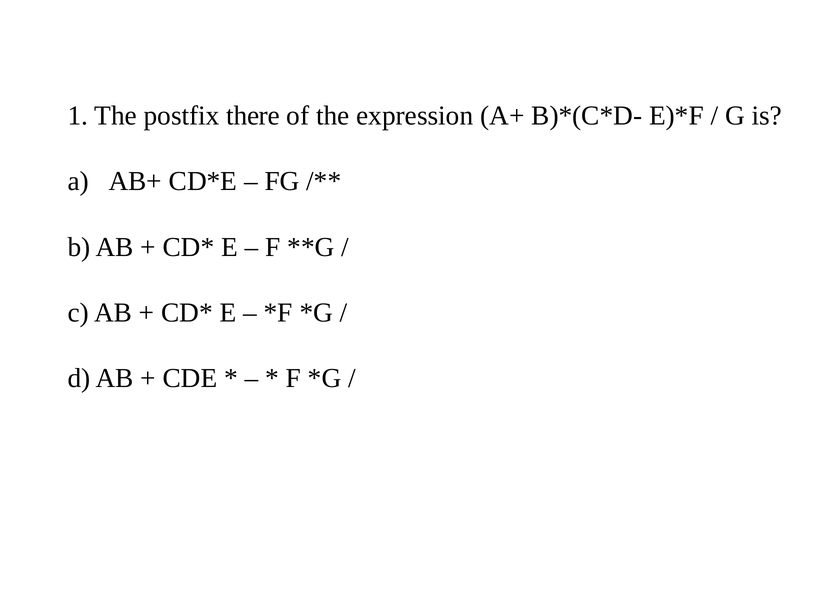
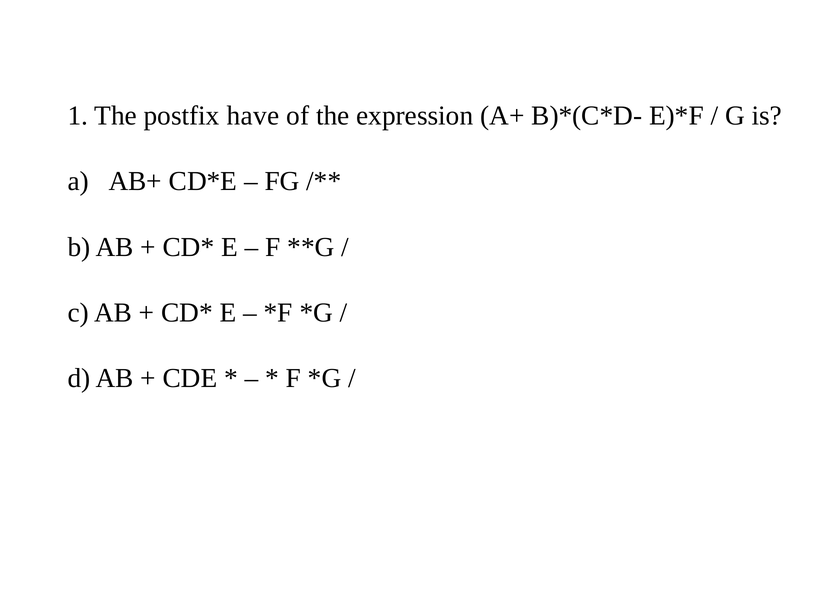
there: there -> have
